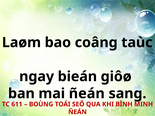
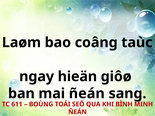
bieán: bieán -> hieän
